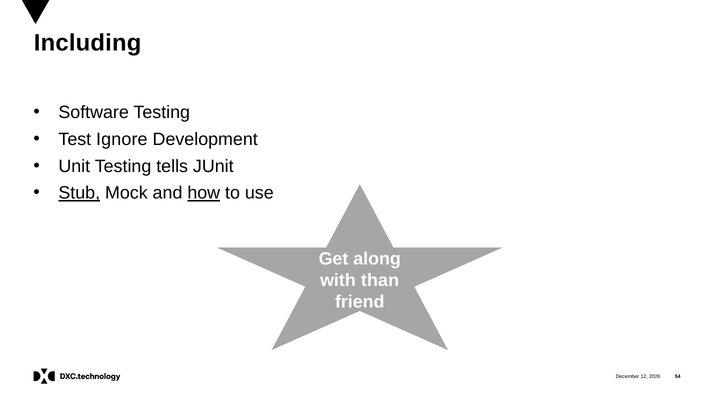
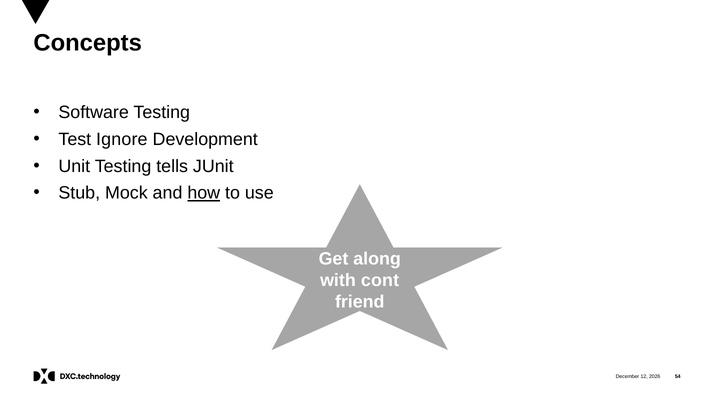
Including: Including -> Concepts
Stub underline: present -> none
than: than -> cont
